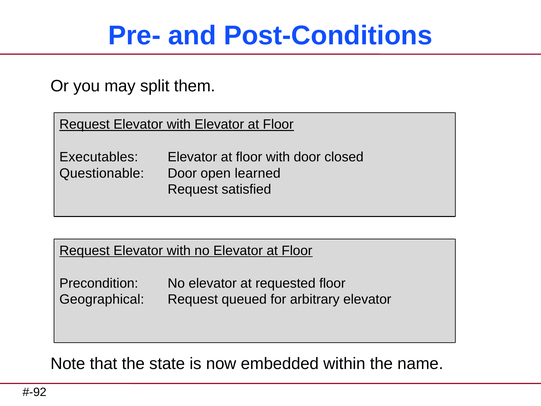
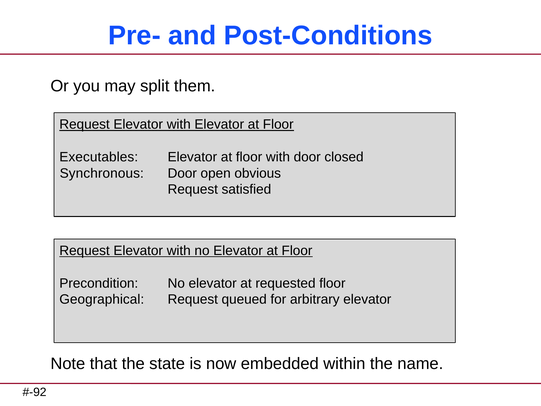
Questionable: Questionable -> Synchronous
learned: learned -> obvious
